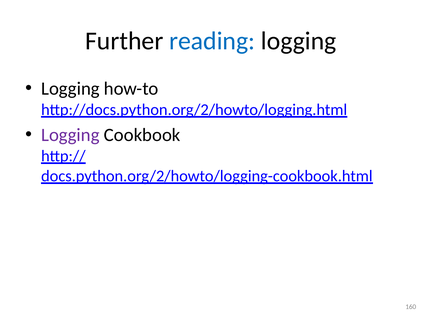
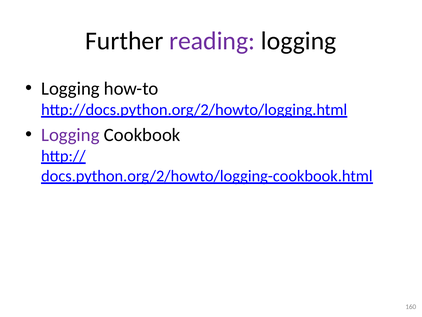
reading colour: blue -> purple
